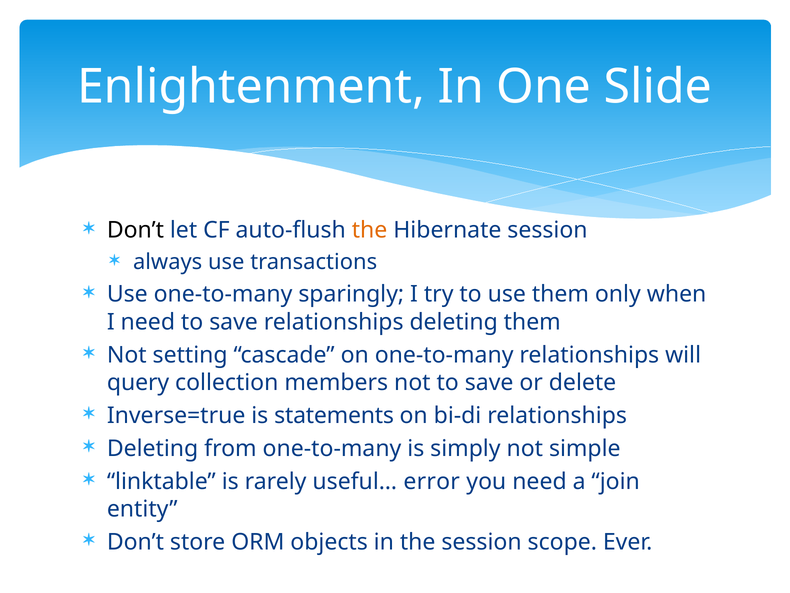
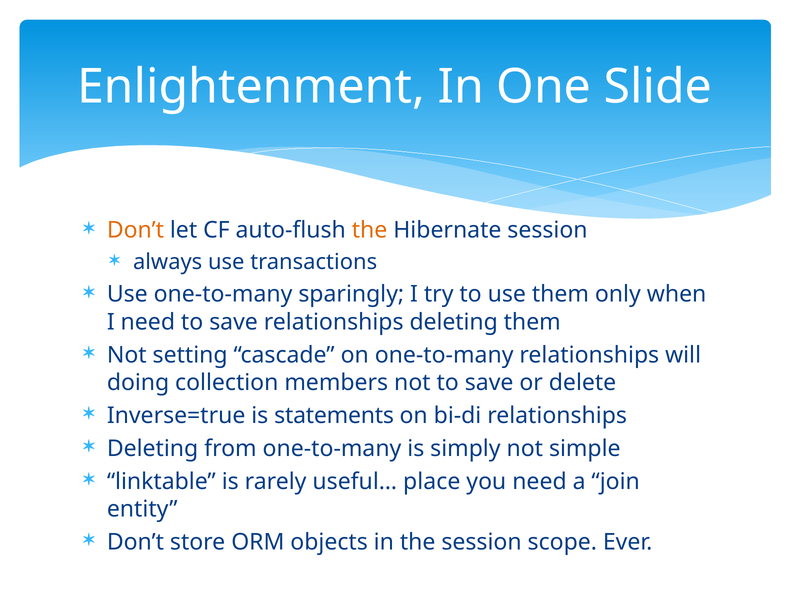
Don’t at (135, 230) colour: black -> orange
query: query -> doing
error: error -> place
